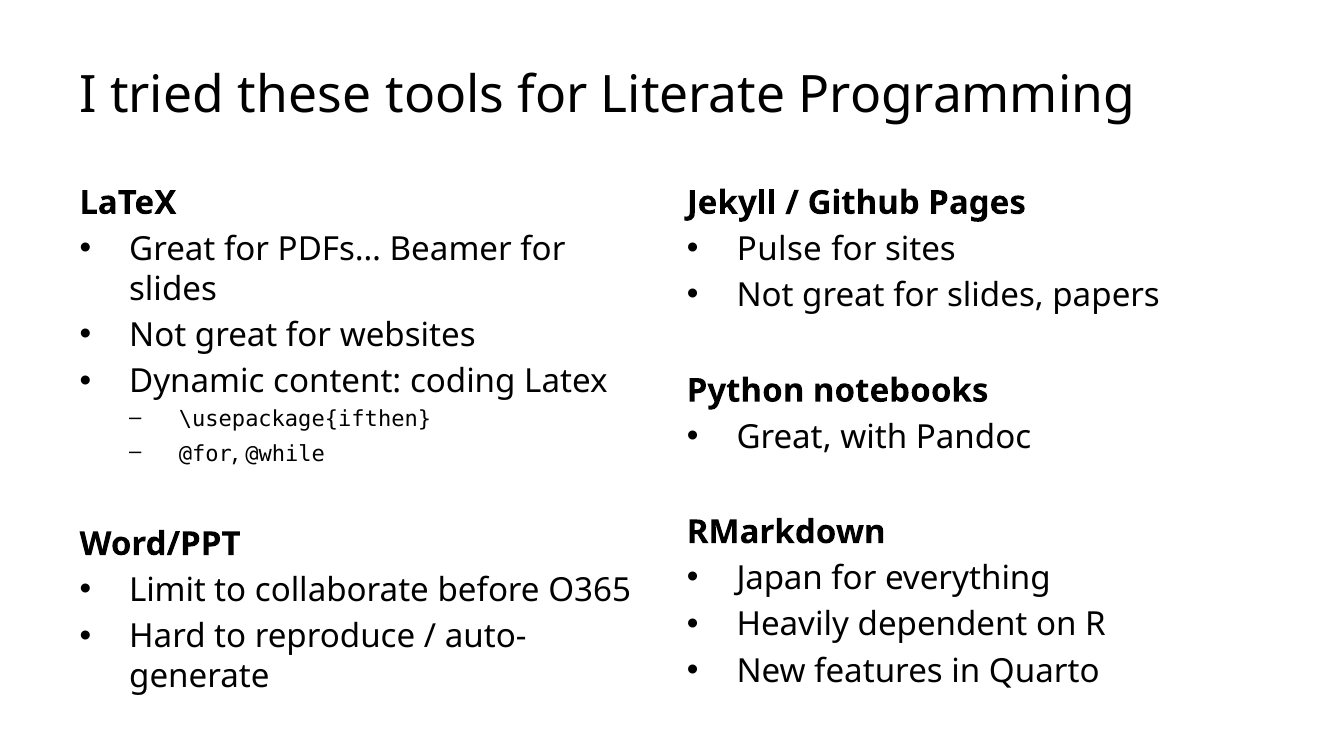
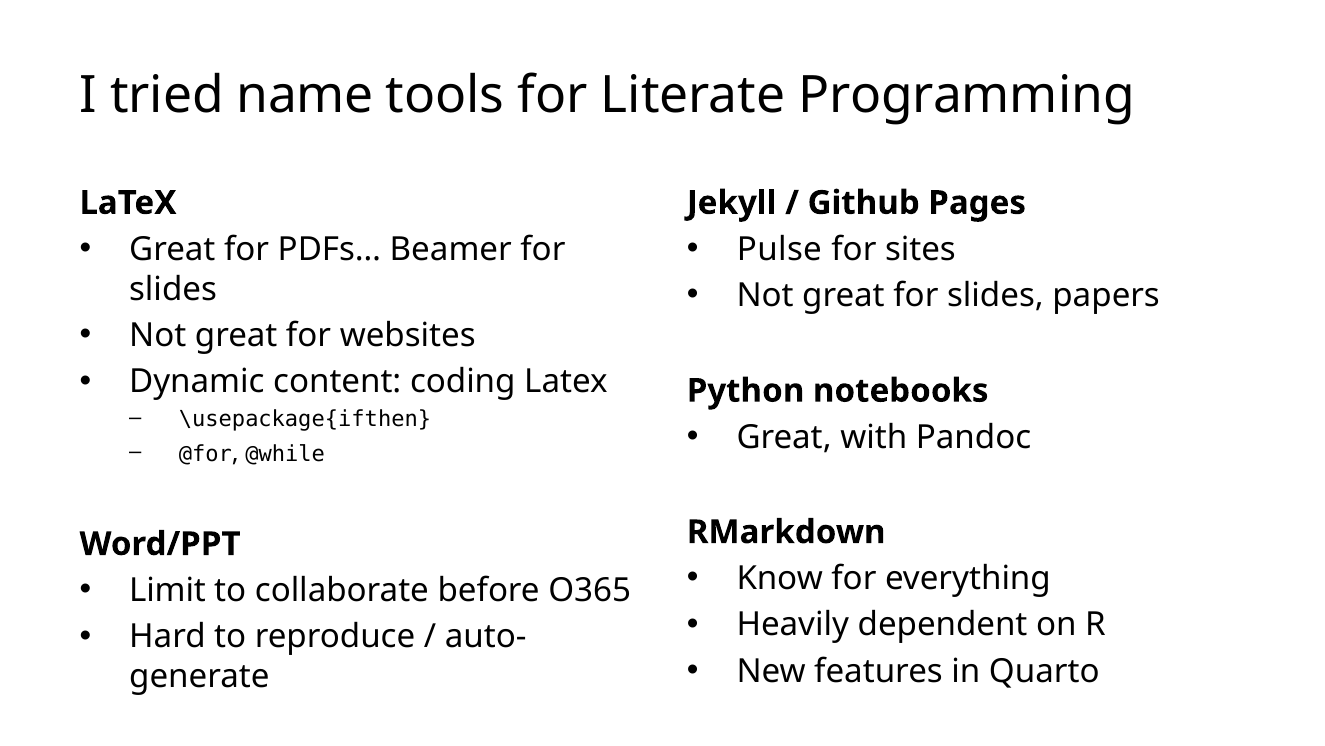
these: these -> name
Japan: Japan -> Know
